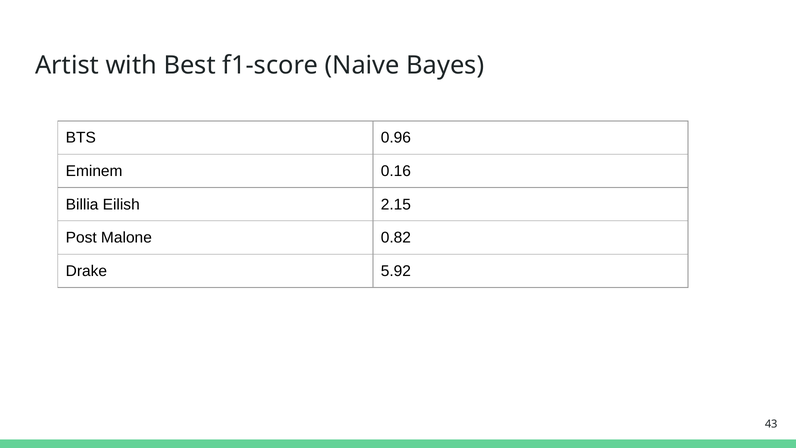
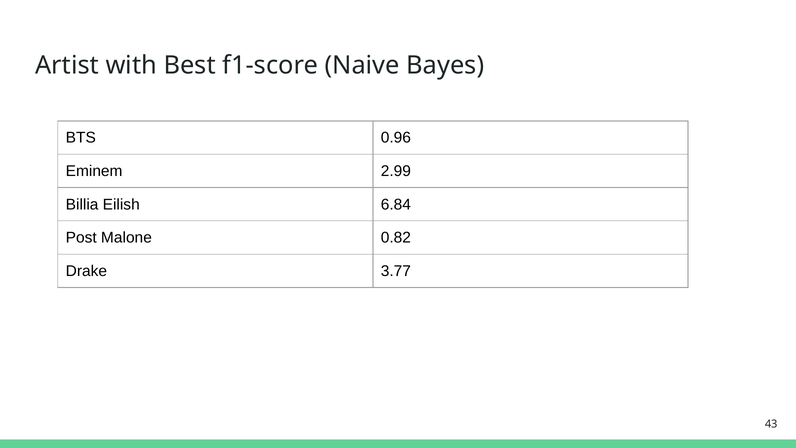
0.16: 0.16 -> 2.99
2.15: 2.15 -> 6.84
5.92: 5.92 -> 3.77
